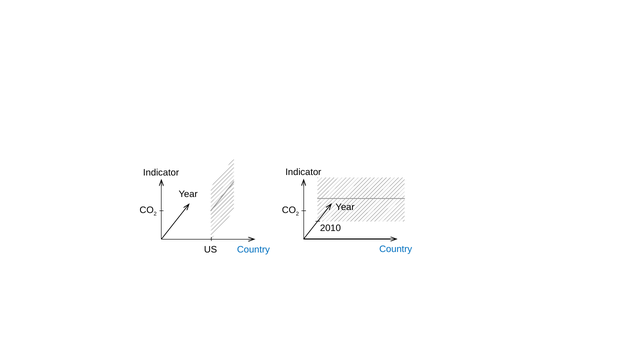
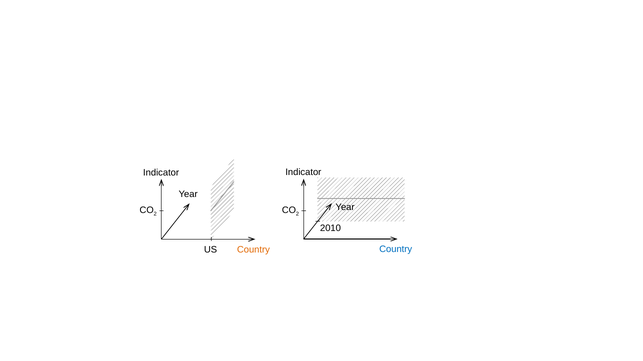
Country at (253, 250) colour: blue -> orange
